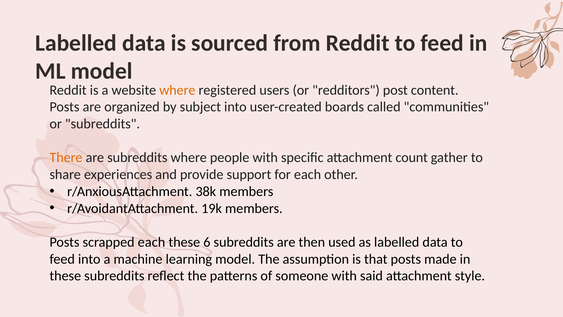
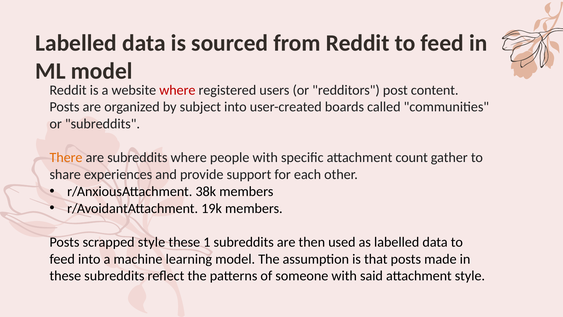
where at (177, 90) colour: orange -> red
scrapped each: each -> style
6: 6 -> 1
